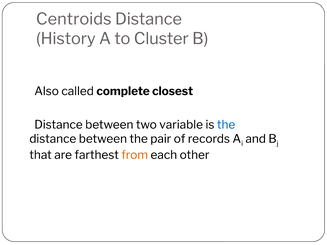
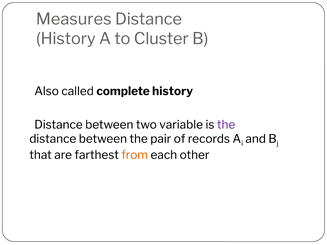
Centroids: Centroids -> Measures
complete closest: closest -> history
the at (226, 125) colour: blue -> purple
